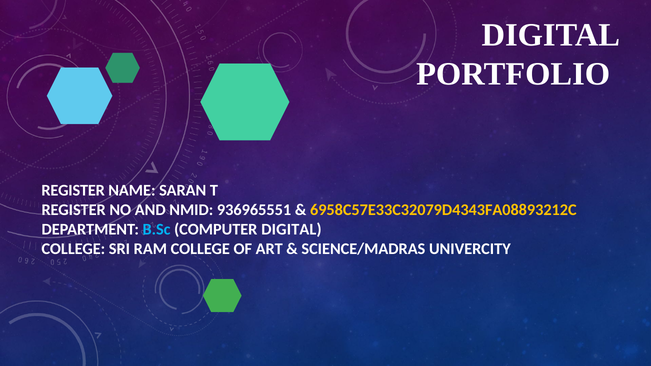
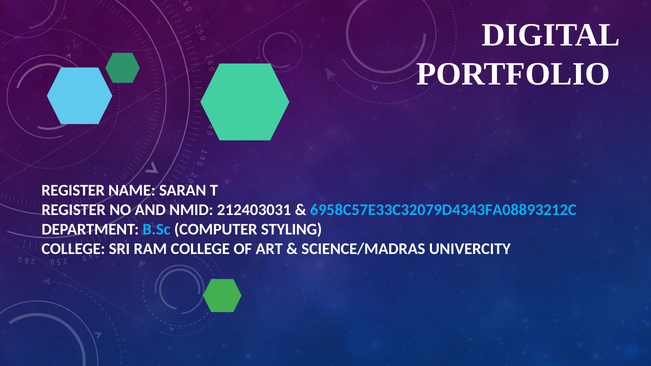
936965551: 936965551 -> 212403031
6958C57E33C32079D4343FA08893212C colour: yellow -> light blue
COMPUTER DIGITAL: DIGITAL -> STYLING
